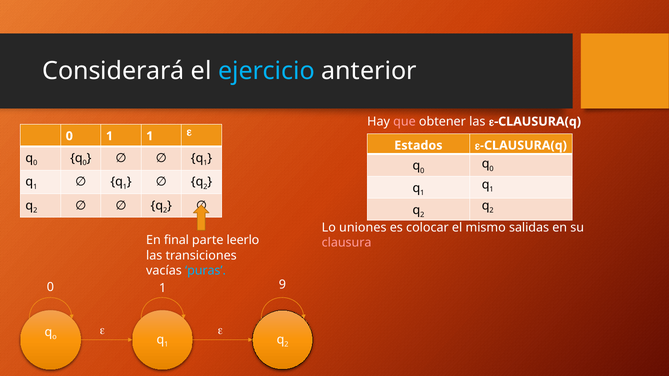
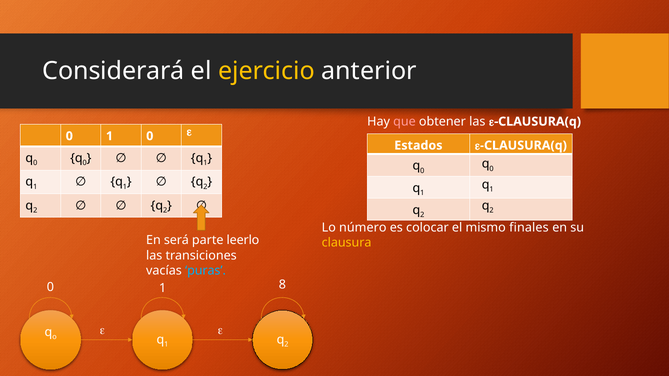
ejercicio colour: light blue -> yellow
1 1: 1 -> 0
uniones: uniones -> número
salidas: salidas -> finales
final: final -> será
clausura colour: pink -> yellow
9: 9 -> 8
